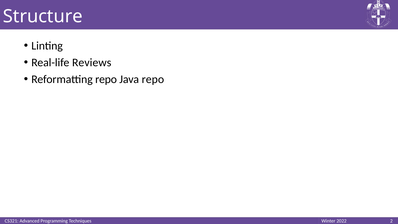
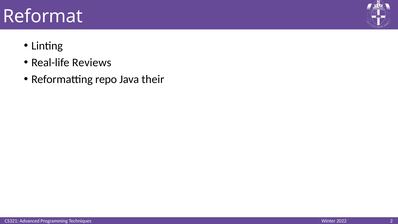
Structure: Structure -> Reformat
Java repo: repo -> their
